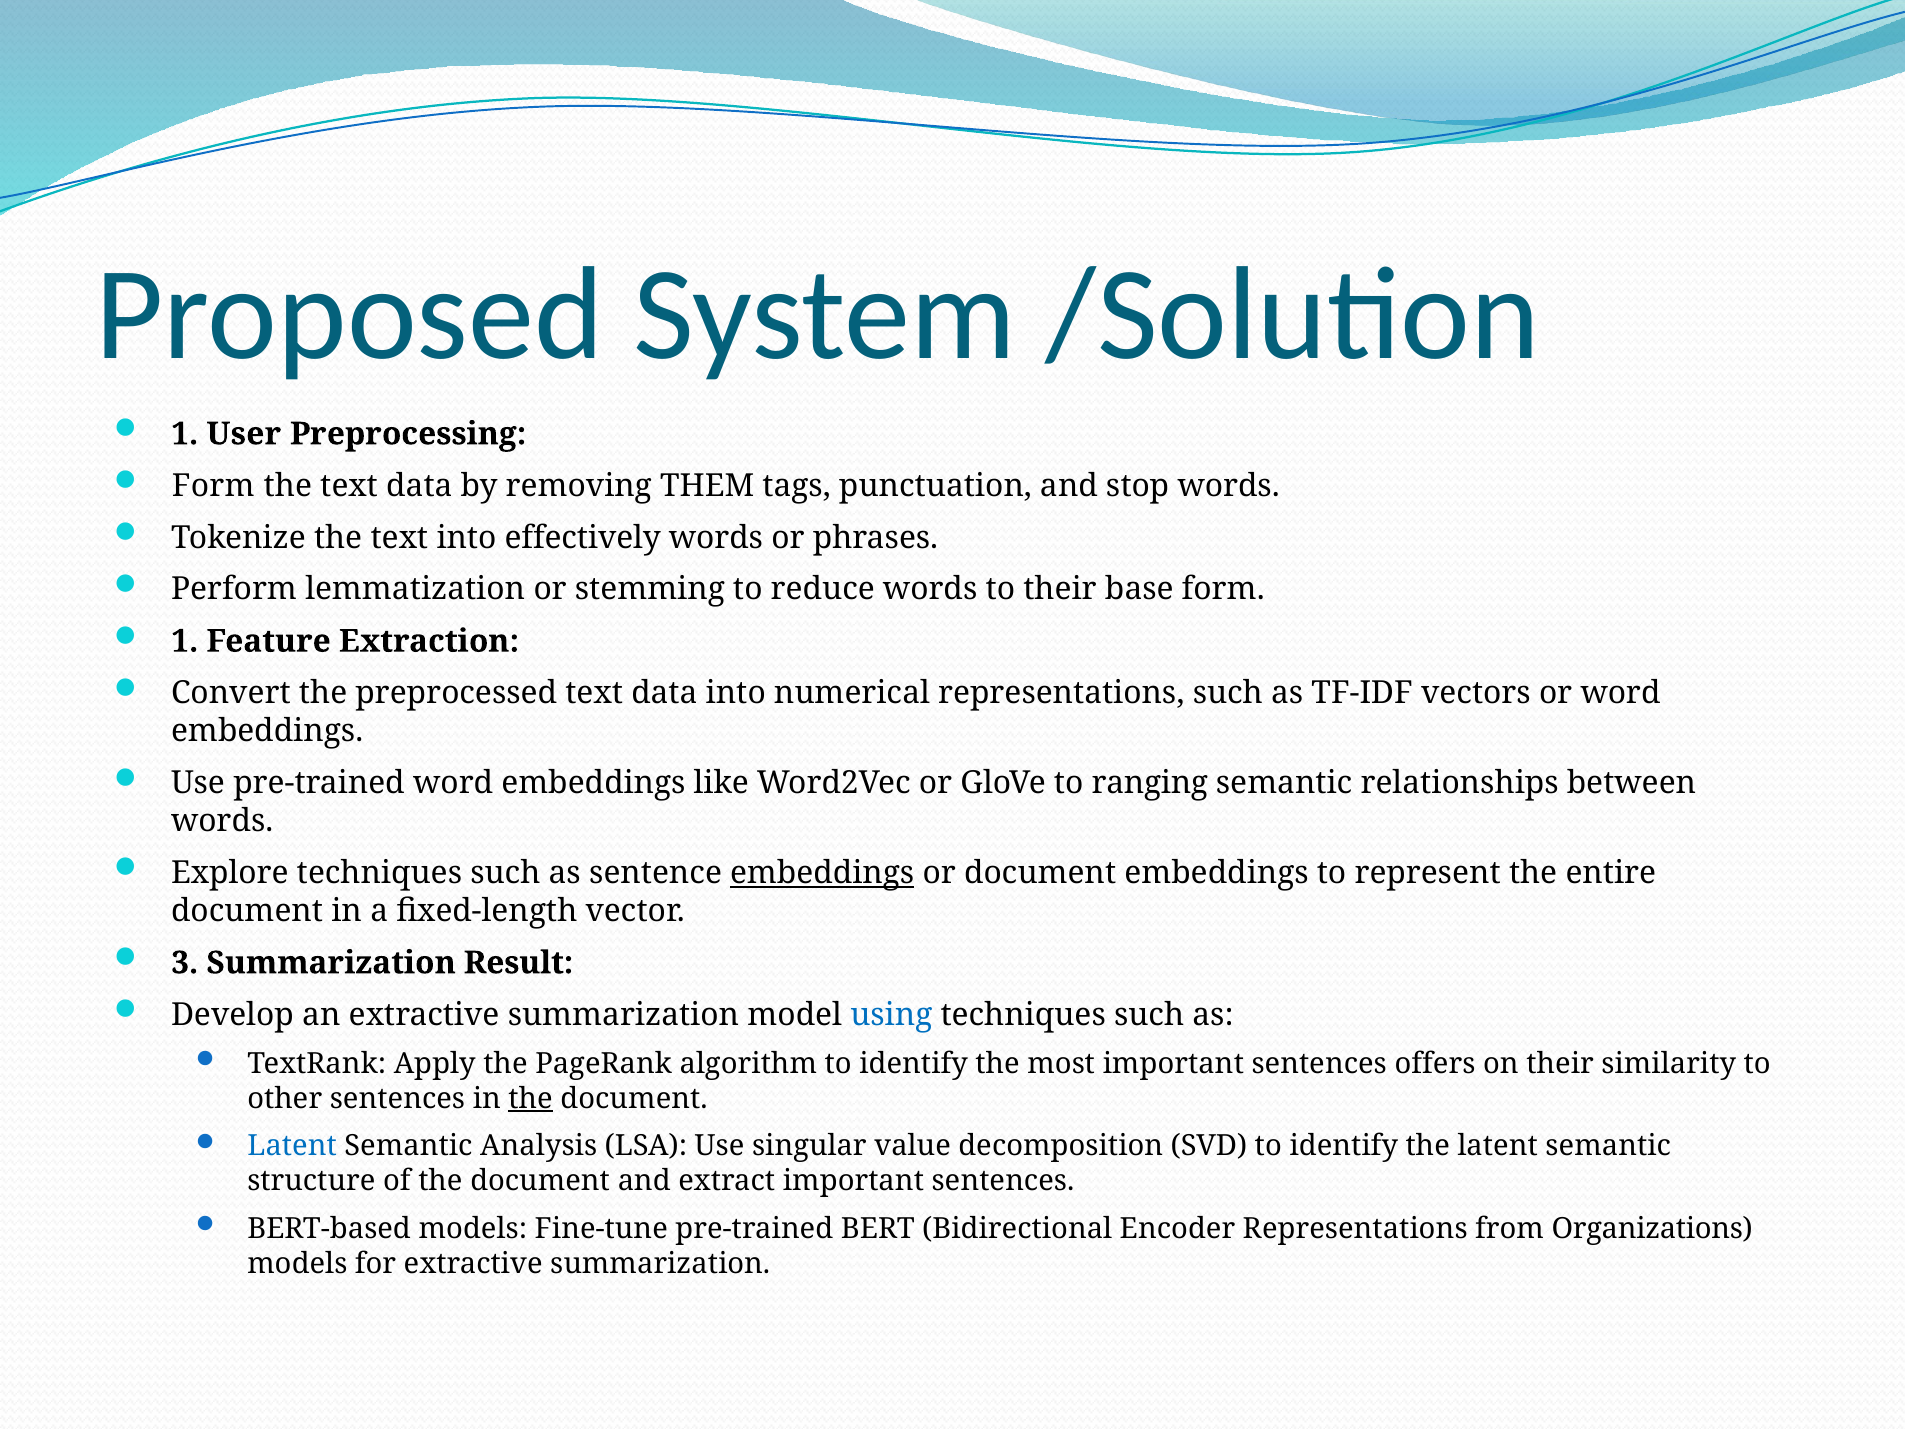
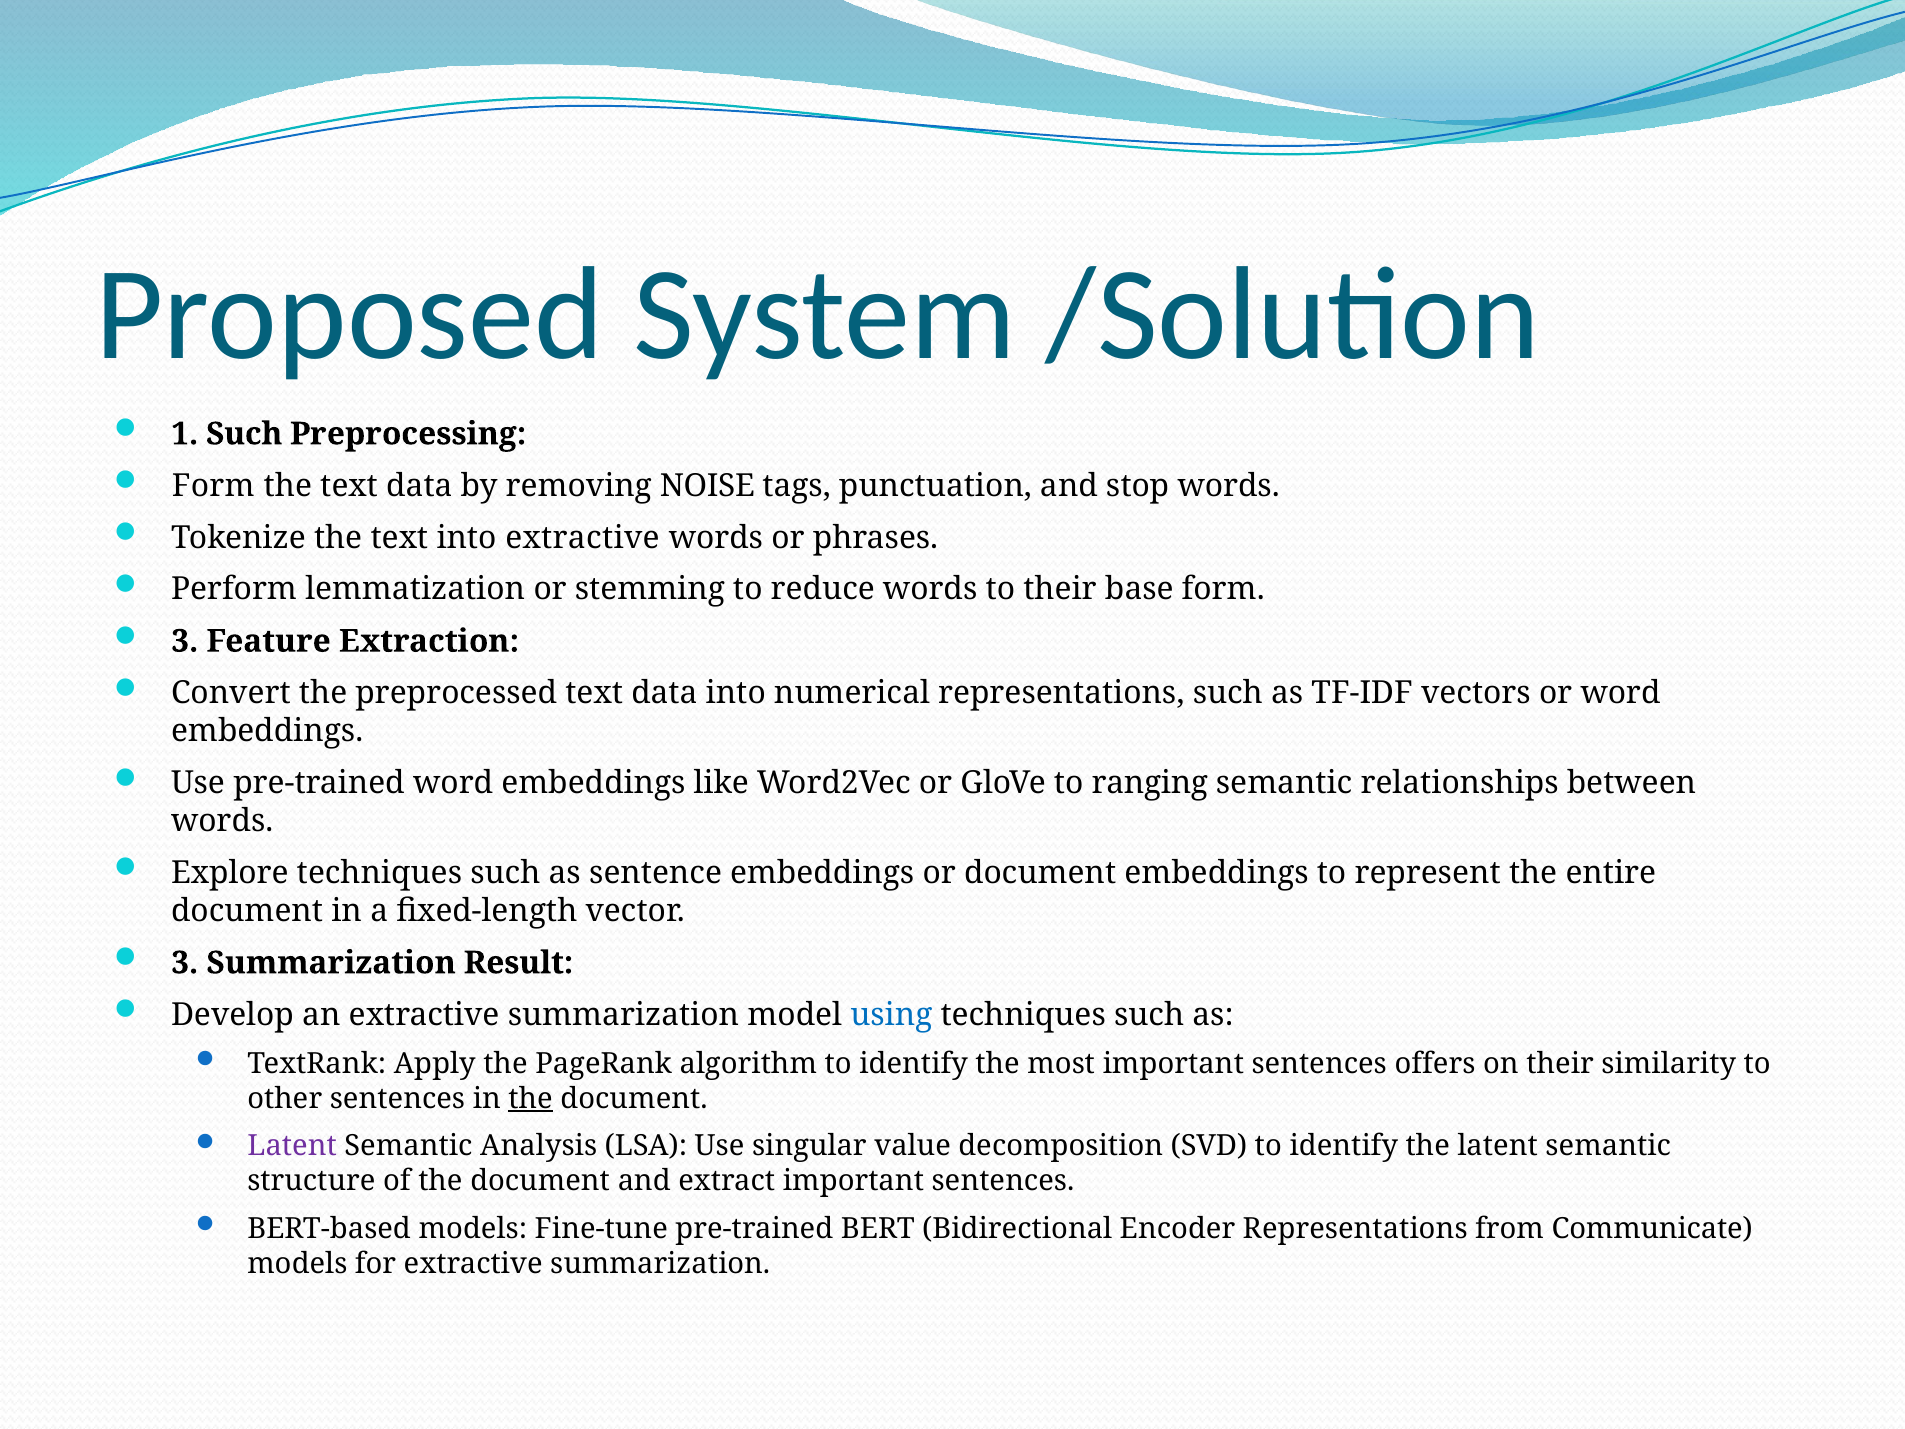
1 User: User -> Such
THEM: THEM -> NOISE
into effectively: effectively -> extractive
1 at (185, 641): 1 -> 3
embeddings at (822, 873) underline: present -> none
Latent at (292, 1146) colour: blue -> purple
Organizations: Organizations -> Communicate
